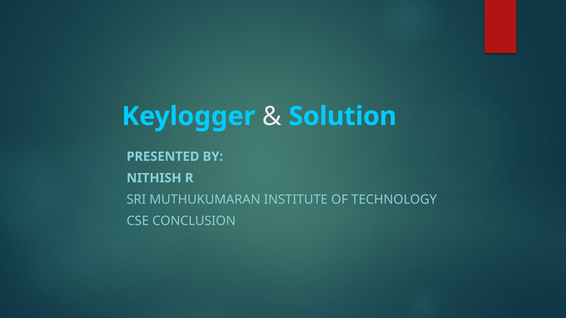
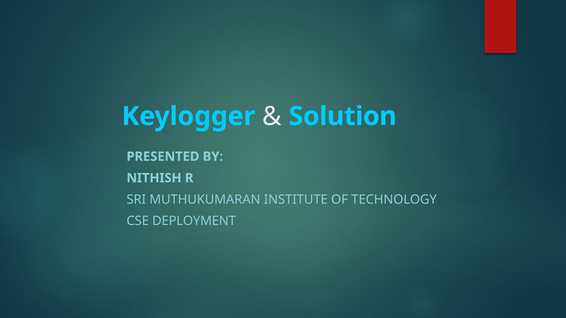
CONCLUSION: CONCLUSION -> DEPLOYMENT
